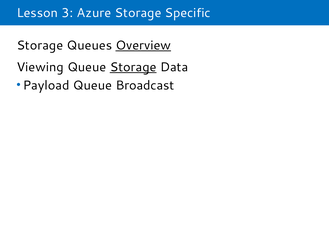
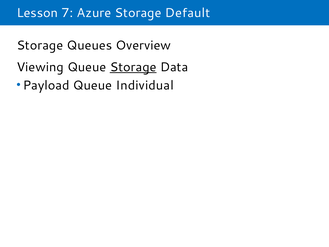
3: 3 -> 7
Specific: Specific -> Default
Overview underline: present -> none
Broadcast: Broadcast -> Individual
